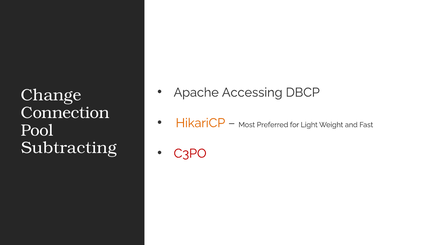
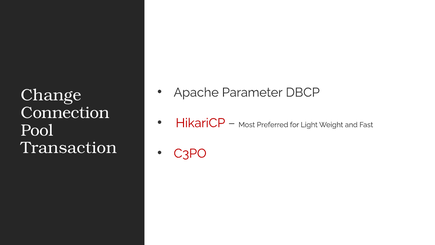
Accessing: Accessing -> Parameter
HikariCP colour: orange -> red
Subtracting: Subtracting -> Transaction
